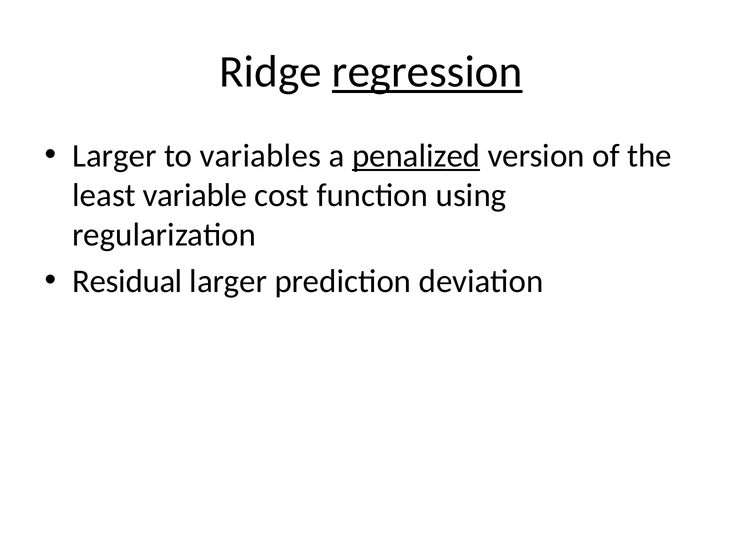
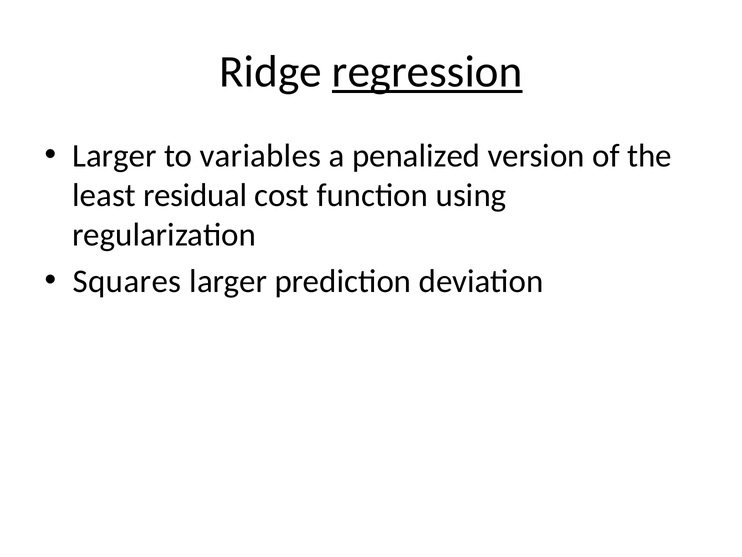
penalized underline: present -> none
variable: variable -> residual
Residual: Residual -> Squares
